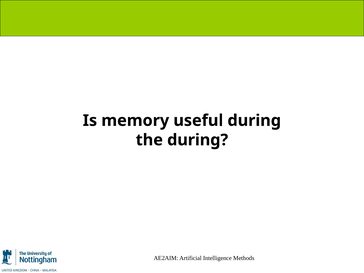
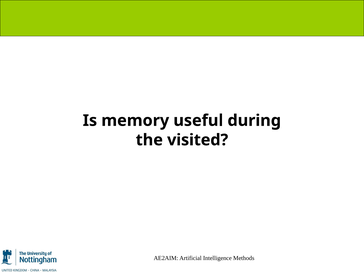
the during: during -> visited
